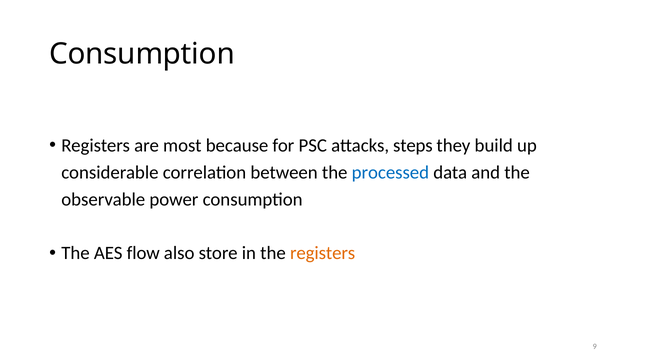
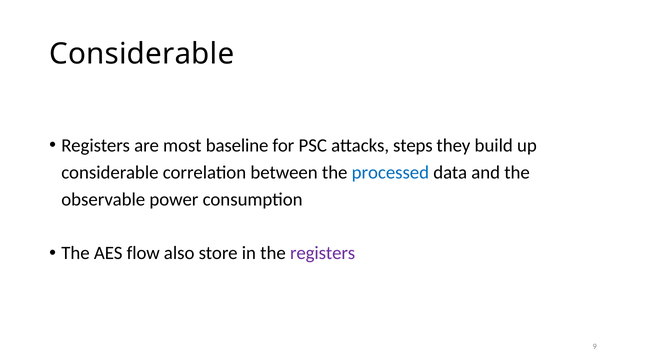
Consumption at (142, 54): Consumption -> Considerable
because: because -> baseline
registers at (323, 253) colour: orange -> purple
